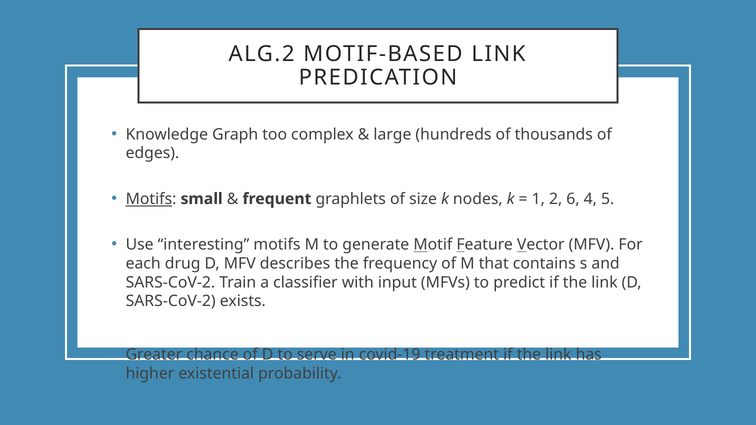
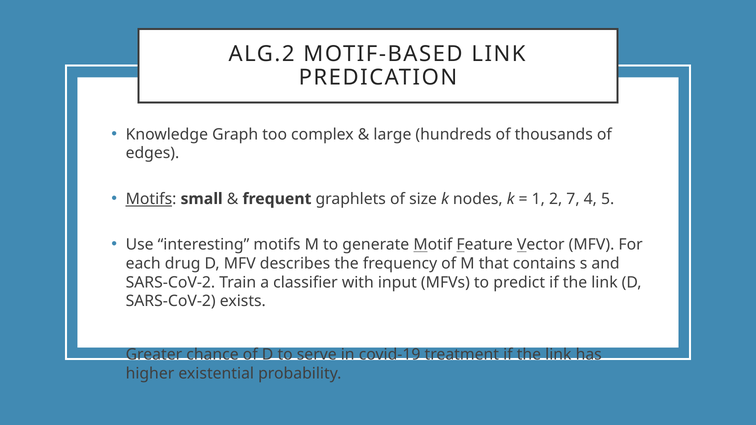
6: 6 -> 7
